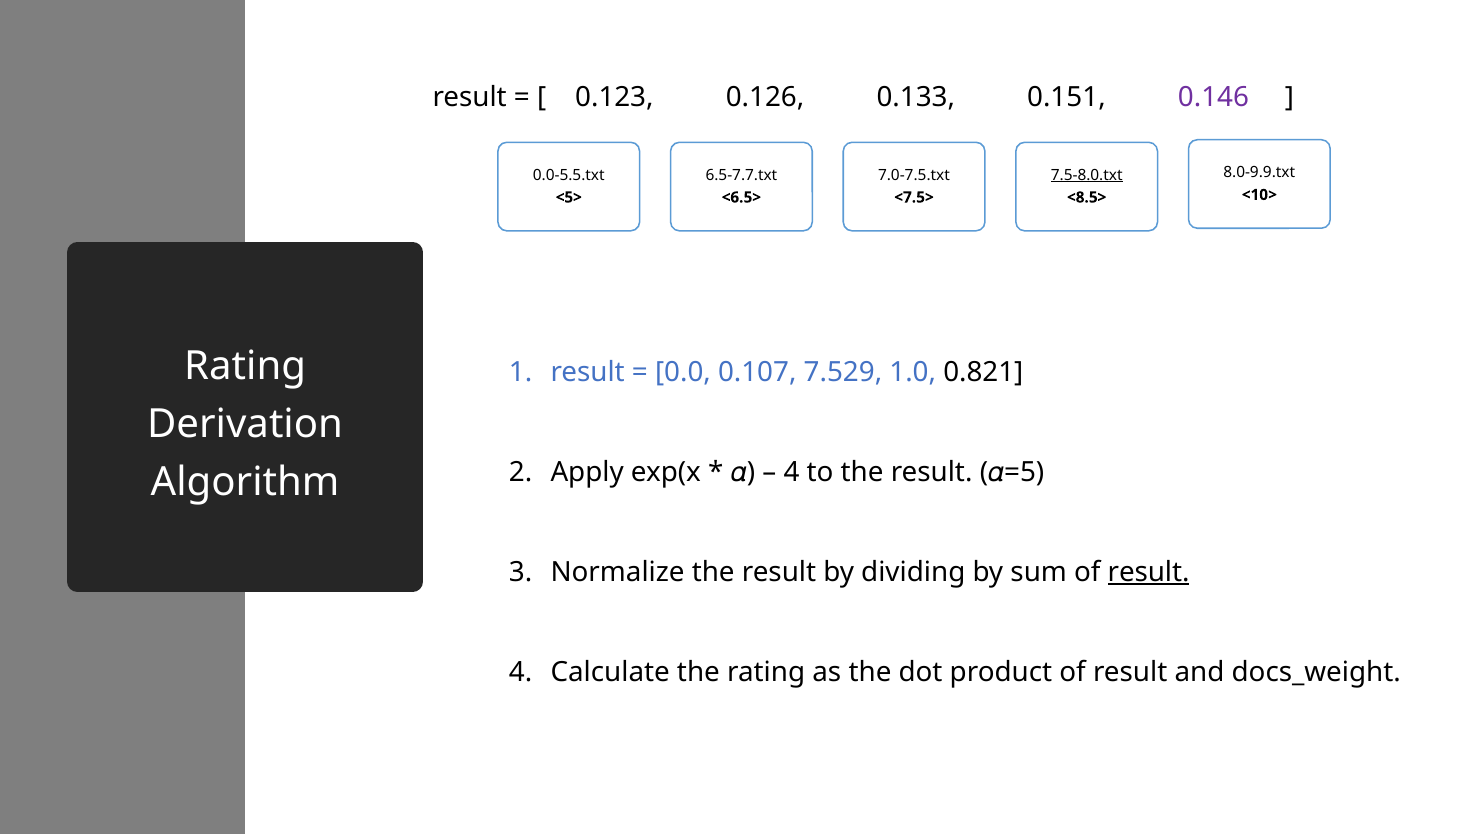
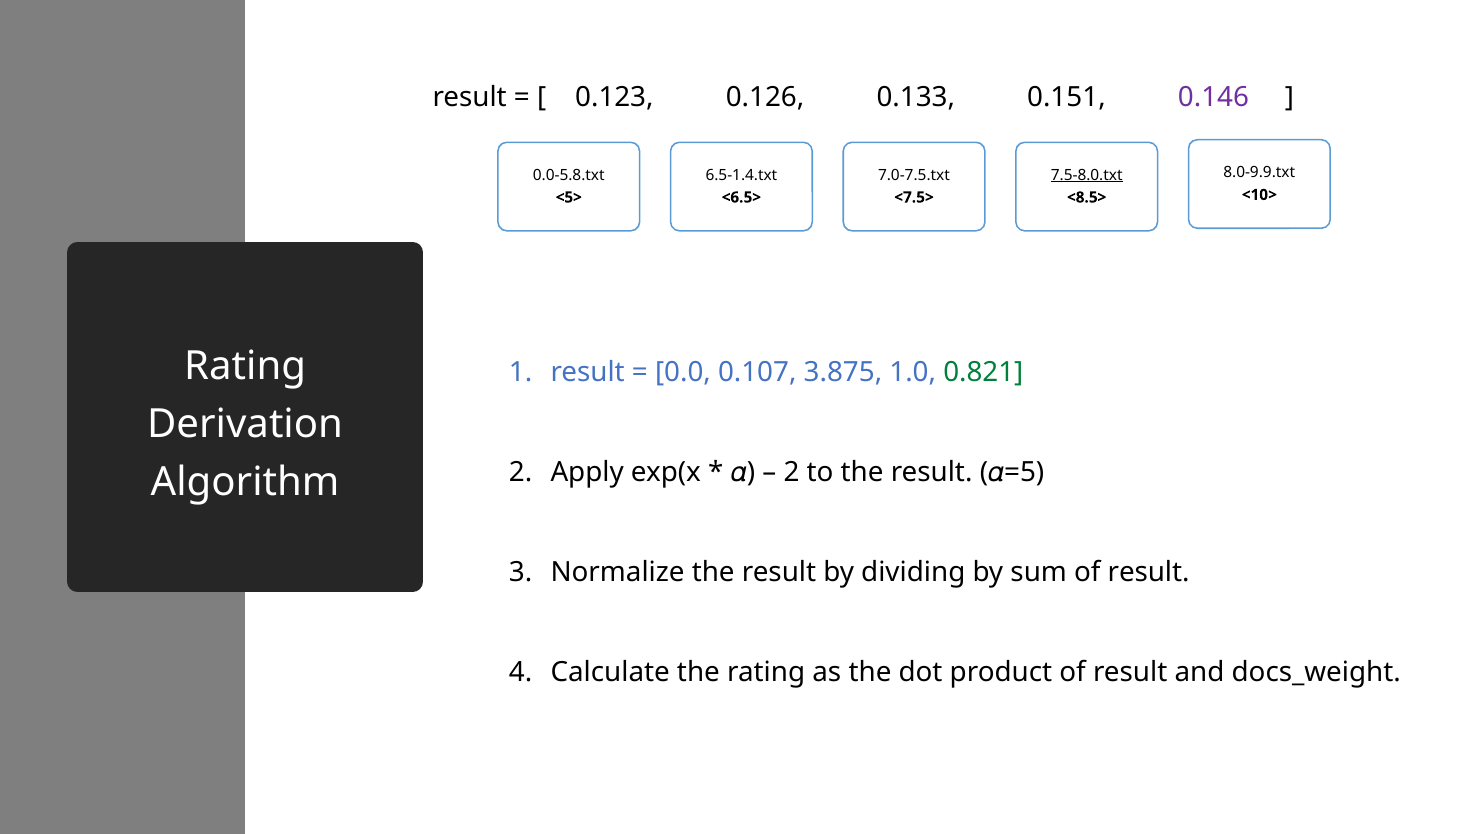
0.0-5.5.txt: 0.0-5.5.txt -> 0.0-5.8.txt
6.5-7.7.txt: 6.5-7.7.txt -> 6.5-1.4.txt
7.529: 7.529 -> 3.875
0.821 colour: black -> green
4 at (792, 472): 4 -> 2
result at (1149, 572) underline: present -> none
